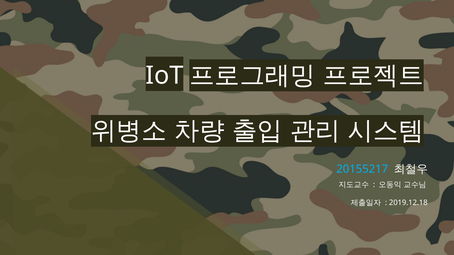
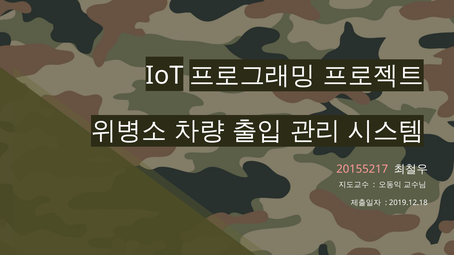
20155217 colour: light blue -> pink
